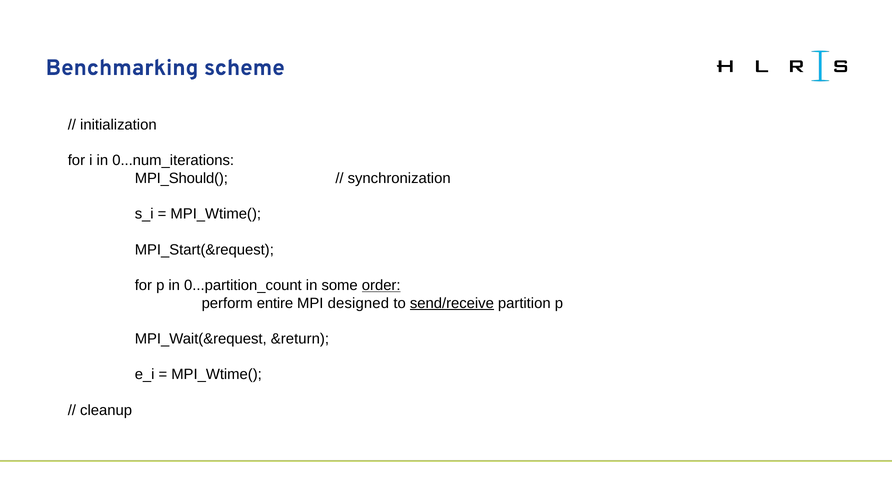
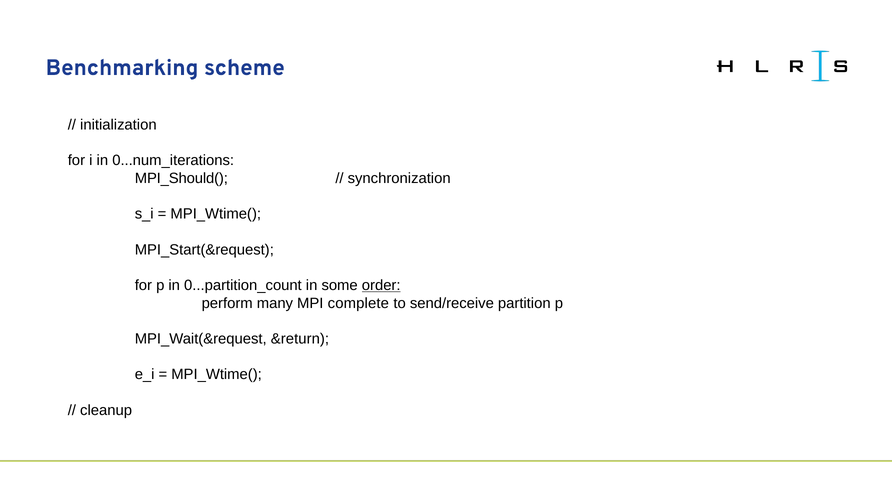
entire: entire -> many
designed: designed -> complete
send/receive underline: present -> none
